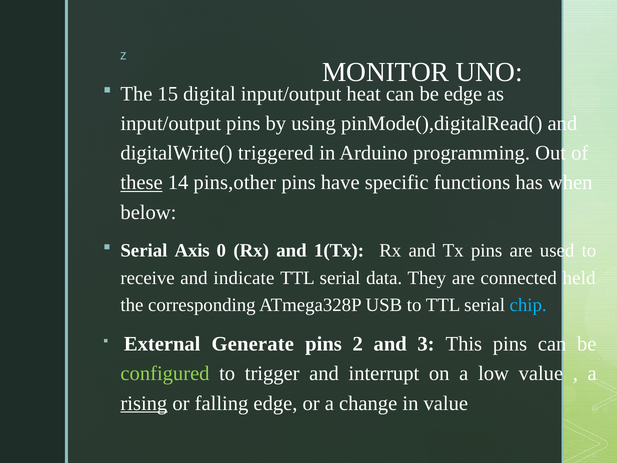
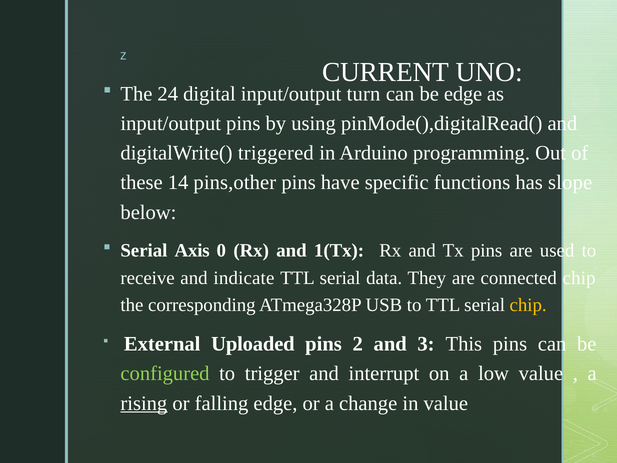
MONITOR: MONITOR -> CURRENT
15: 15 -> 24
heat: heat -> turn
these underline: present -> none
when: when -> slope
connected held: held -> chip
chip at (528, 305) colour: light blue -> yellow
Generate: Generate -> Uploaded
